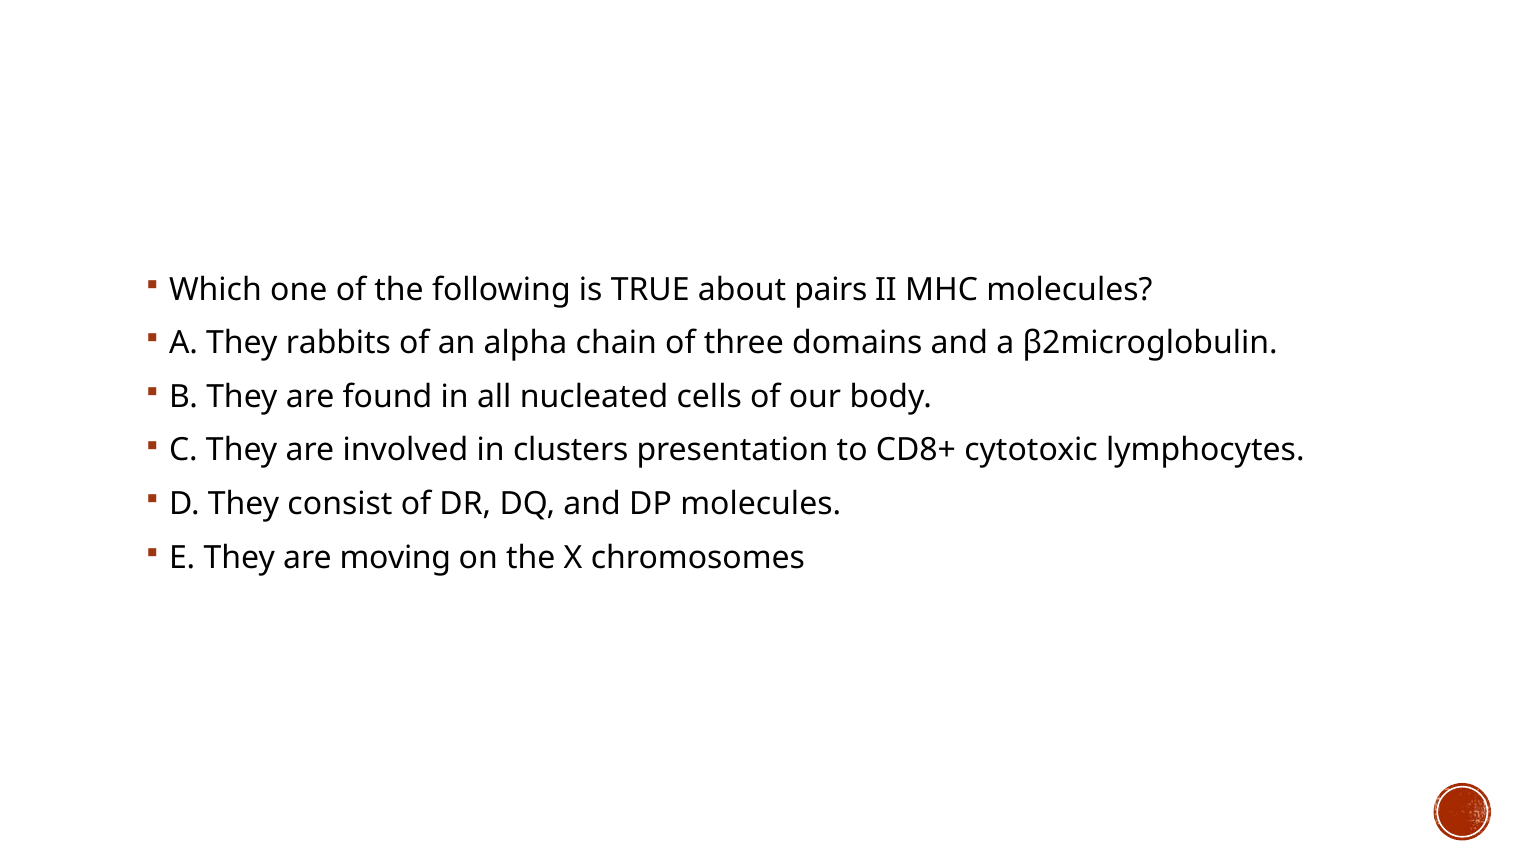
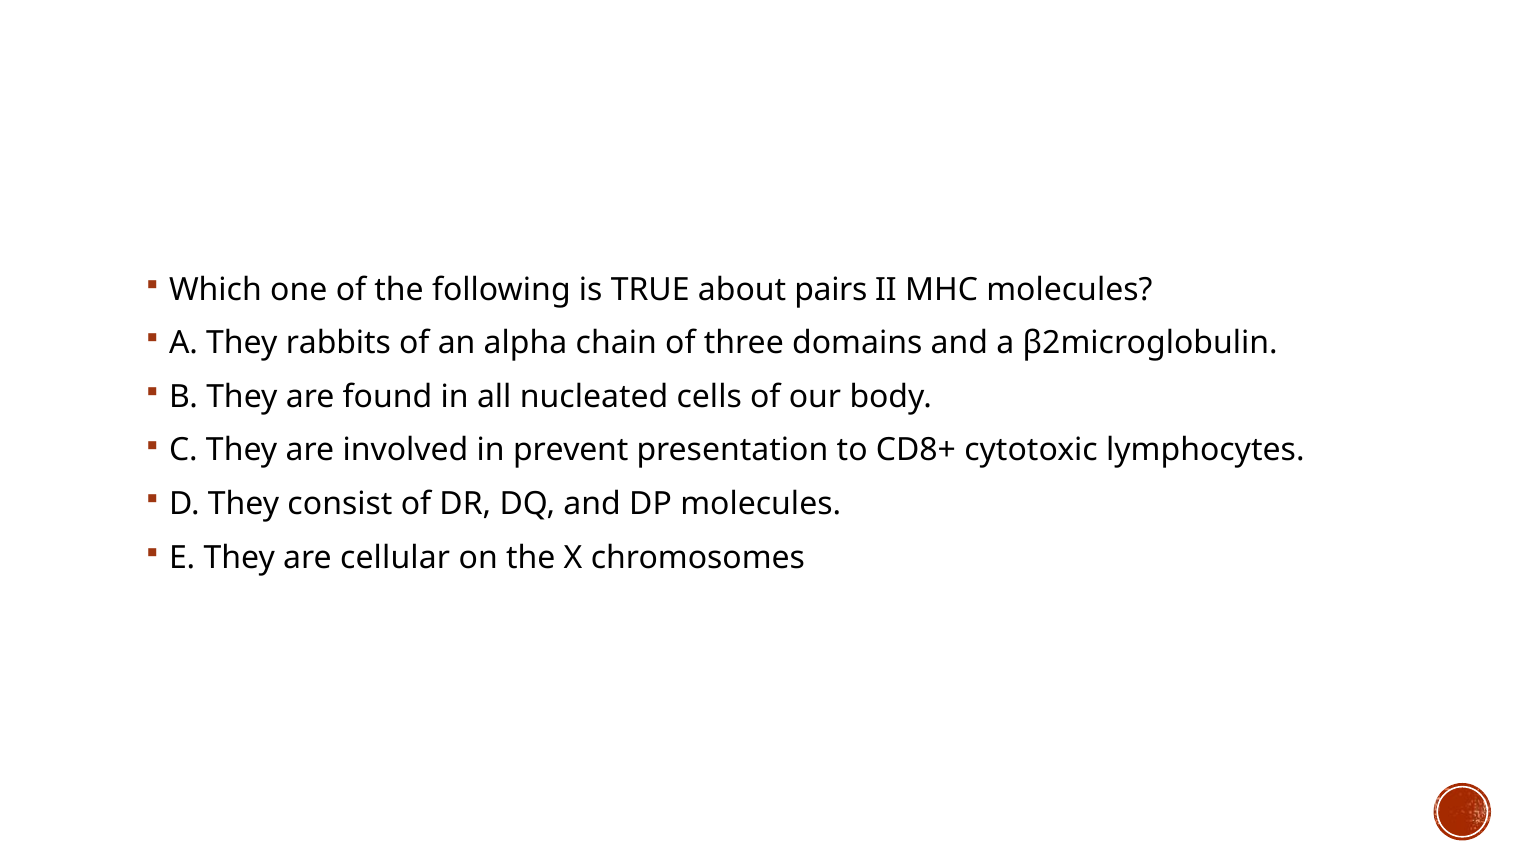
clusters: clusters -> prevent
moving: moving -> cellular
